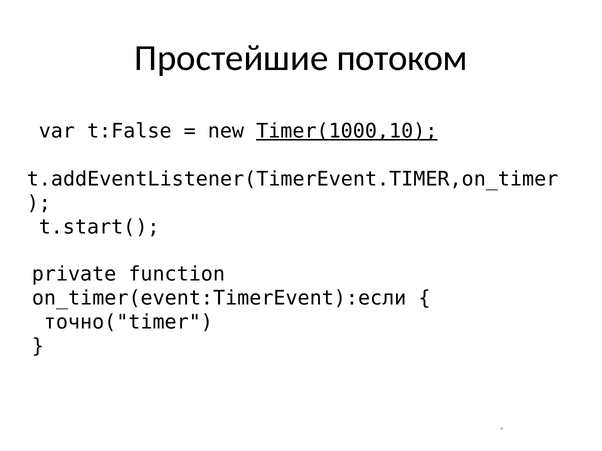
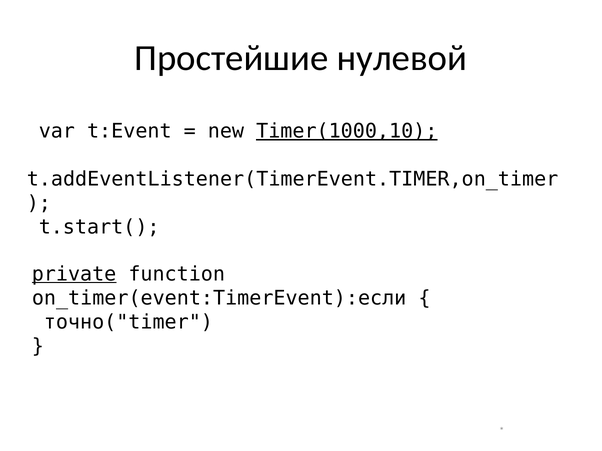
потоком: потоком -> нулевой
t:False: t:False -> t:Event
private underline: none -> present
